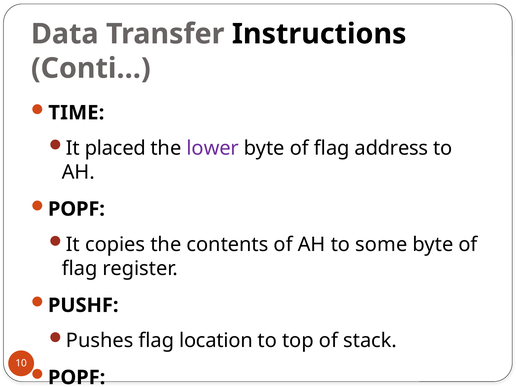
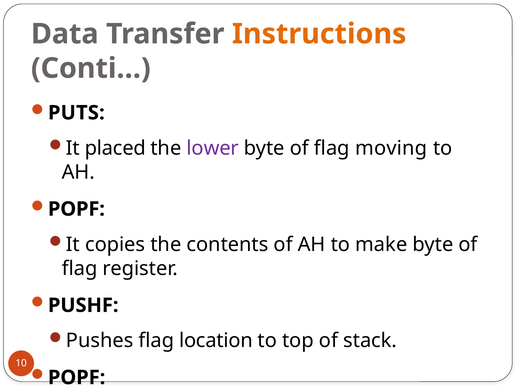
Instructions colour: black -> orange
TIME: TIME -> PUTS
address: address -> moving
some: some -> make
